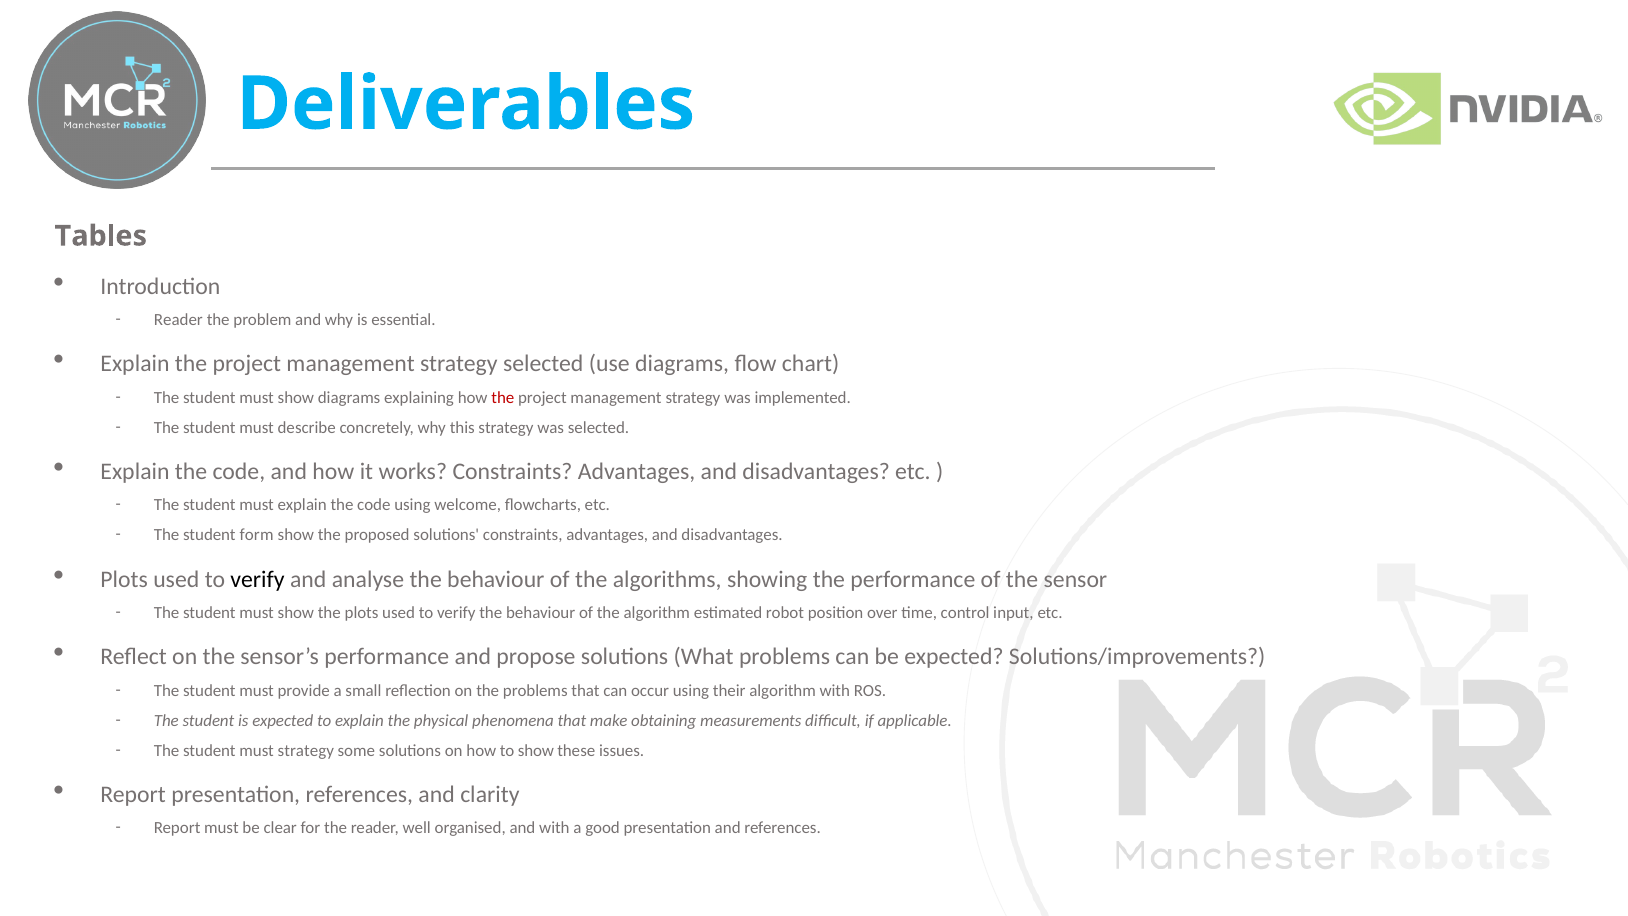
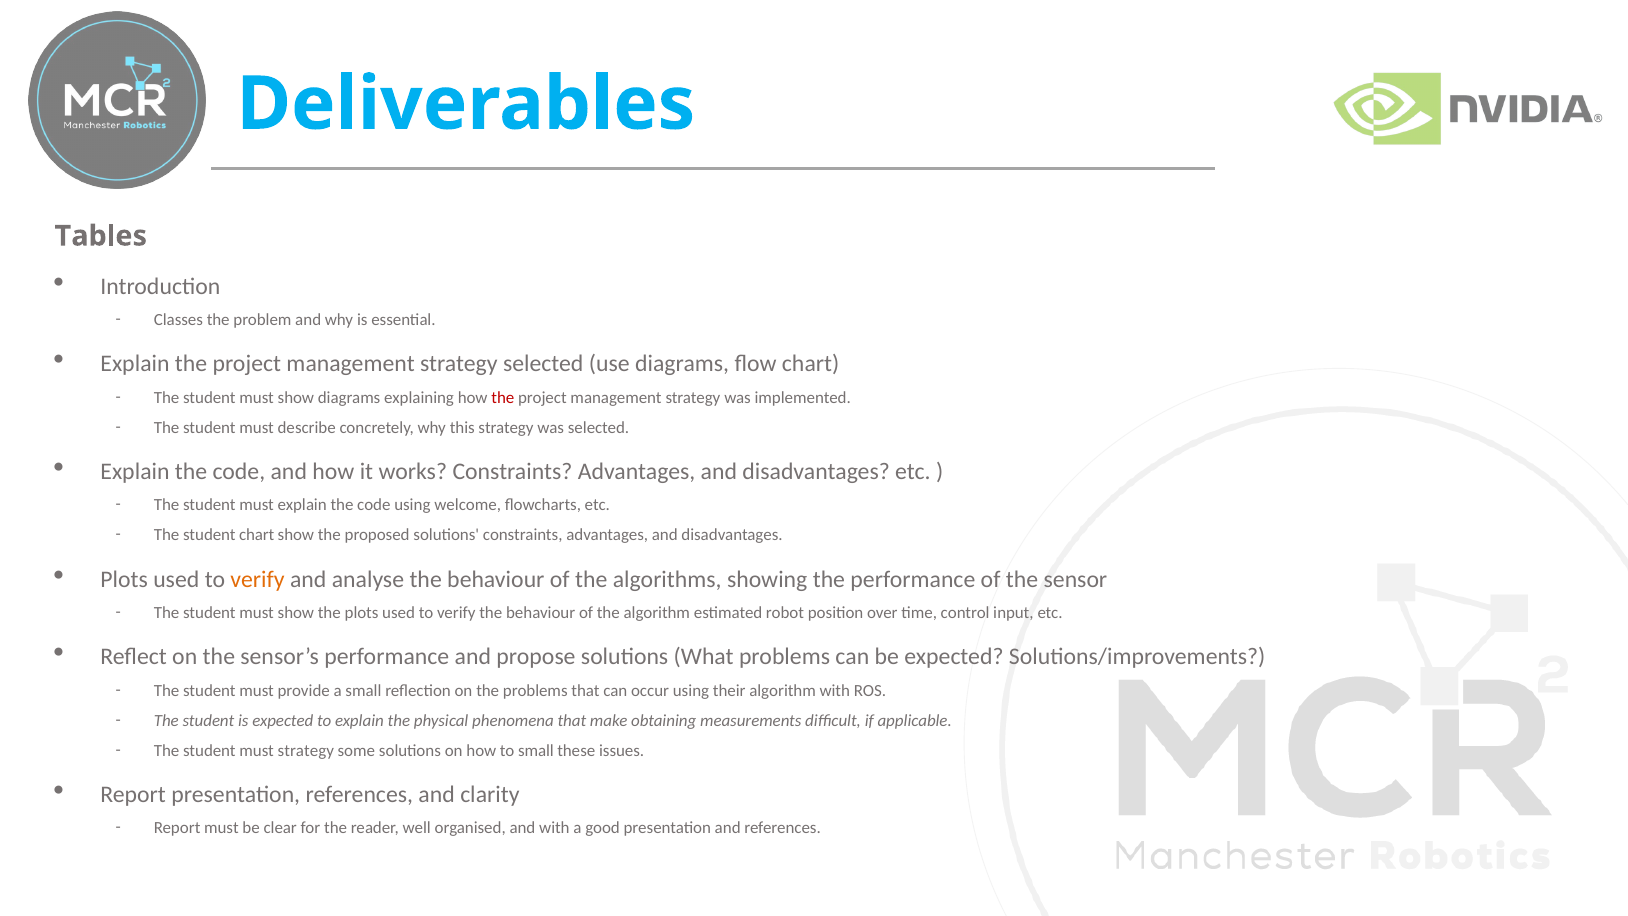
Reader at (178, 320): Reader -> Classes
student form: form -> chart
verify at (257, 579) colour: black -> orange
to show: show -> small
